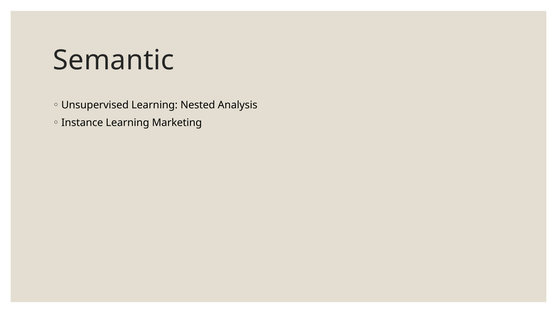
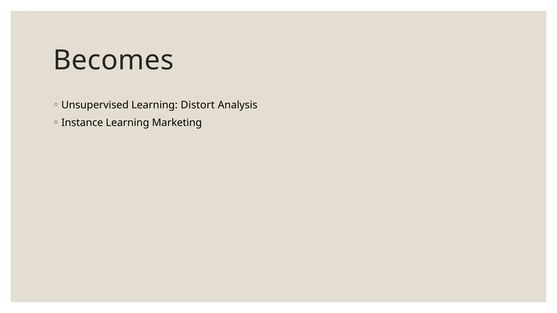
Semantic: Semantic -> Becomes
Nested: Nested -> Distort
